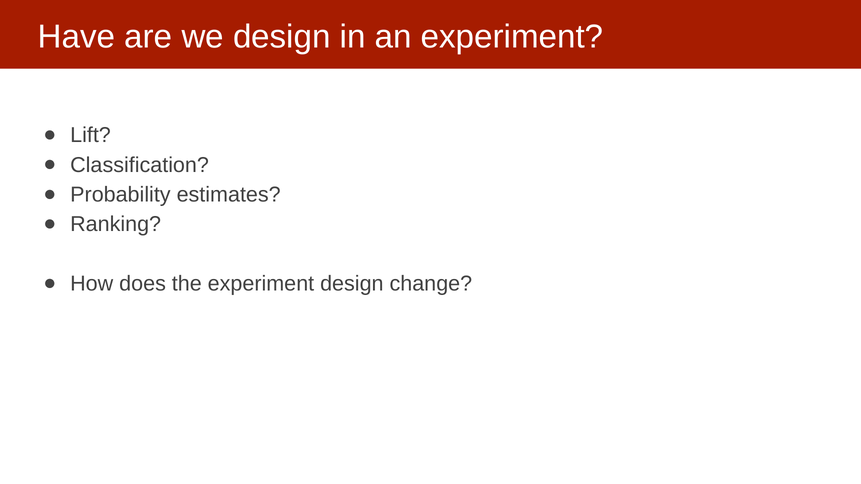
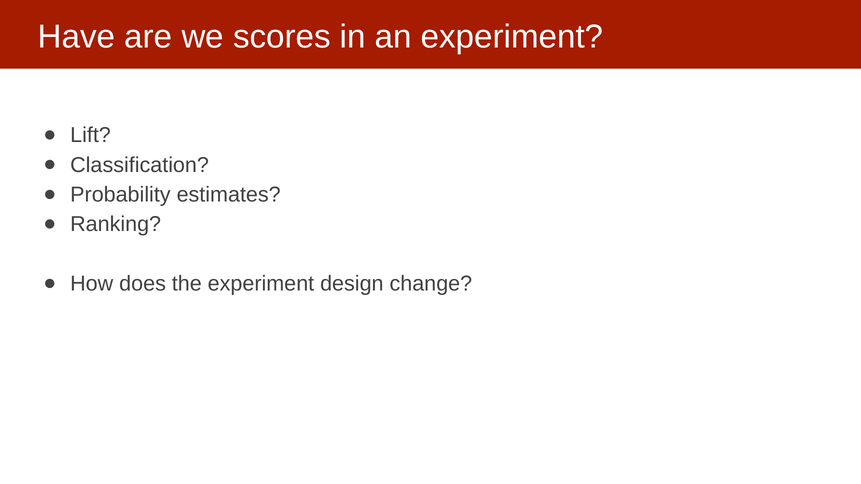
we design: design -> scores
